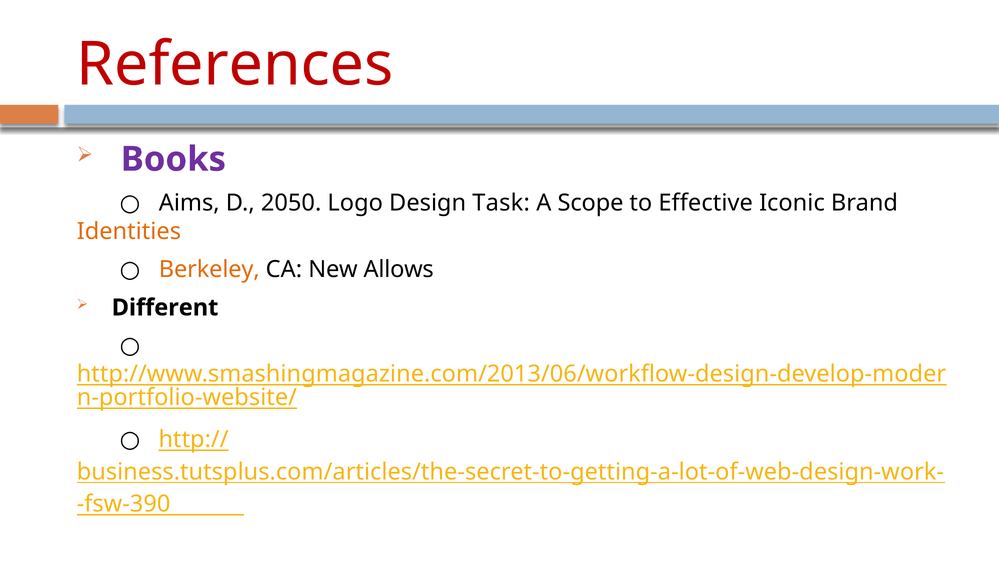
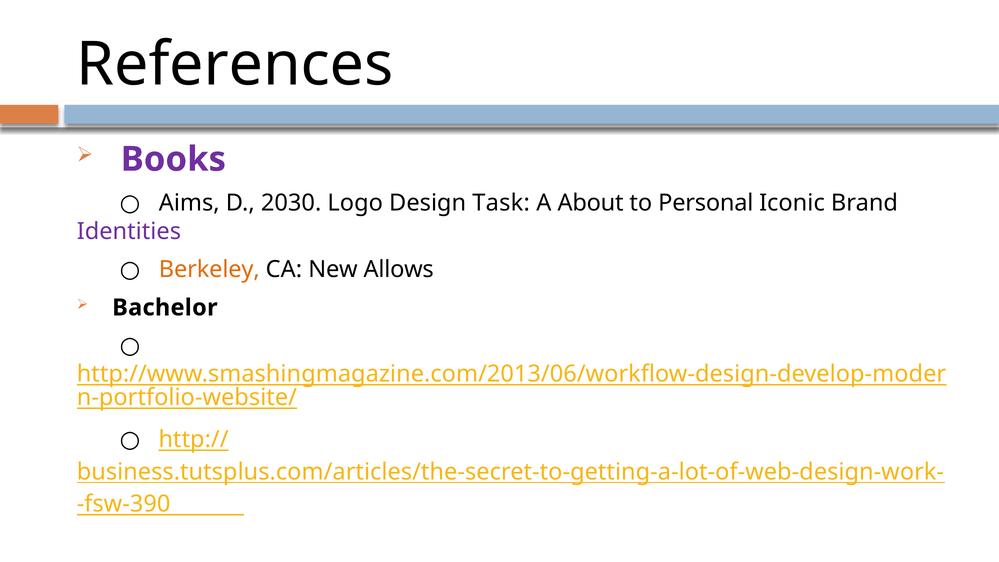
References colour: red -> black
2050: 2050 -> 2030
Scope: Scope -> About
Effective: Effective -> Personal
Identities colour: orange -> purple
Different: Different -> Bachelor
